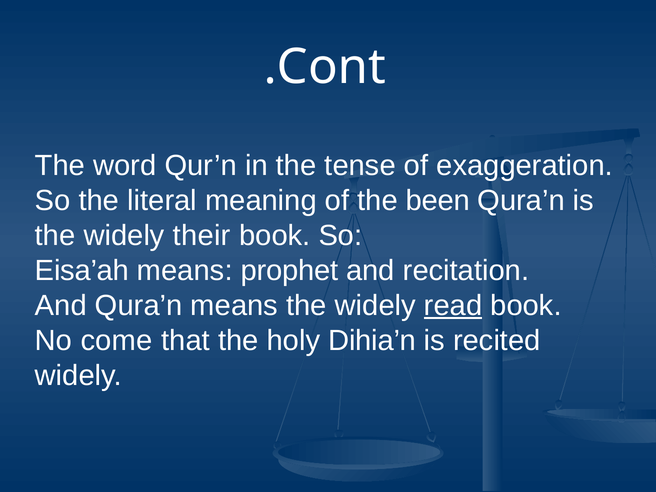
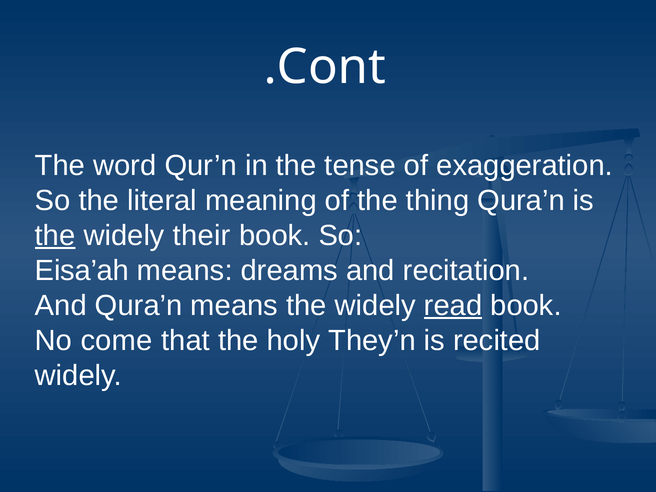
been: been -> thing
the at (55, 235) underline: none -> present
prophet: prophet -> dreams
Dihia’n: Dihia’n -> They’n
